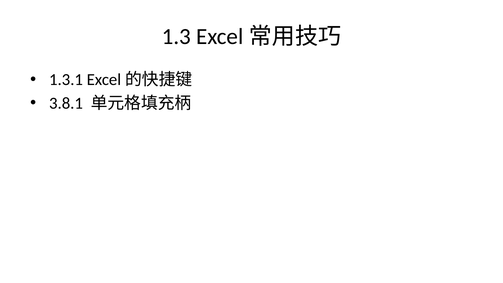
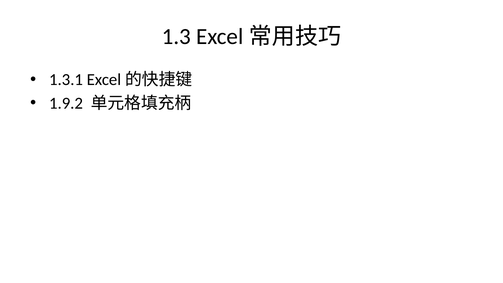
3.8.1: 3.8.1 -> 1.9.2
